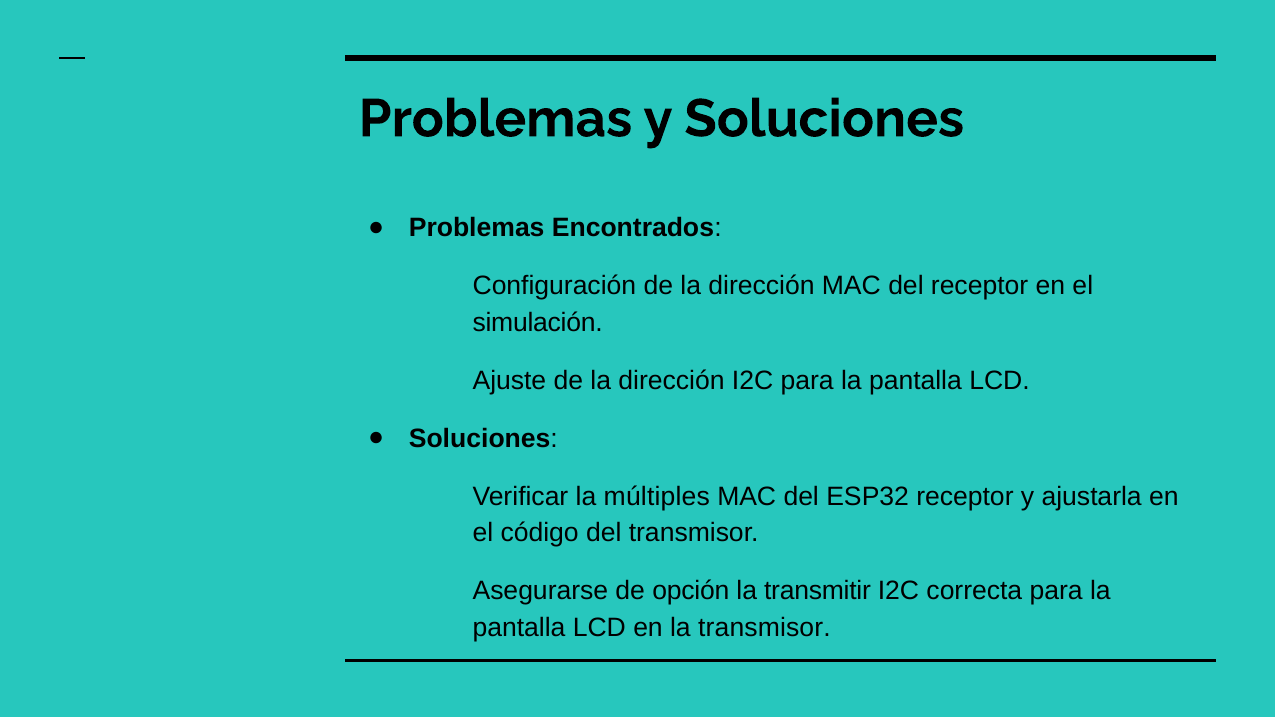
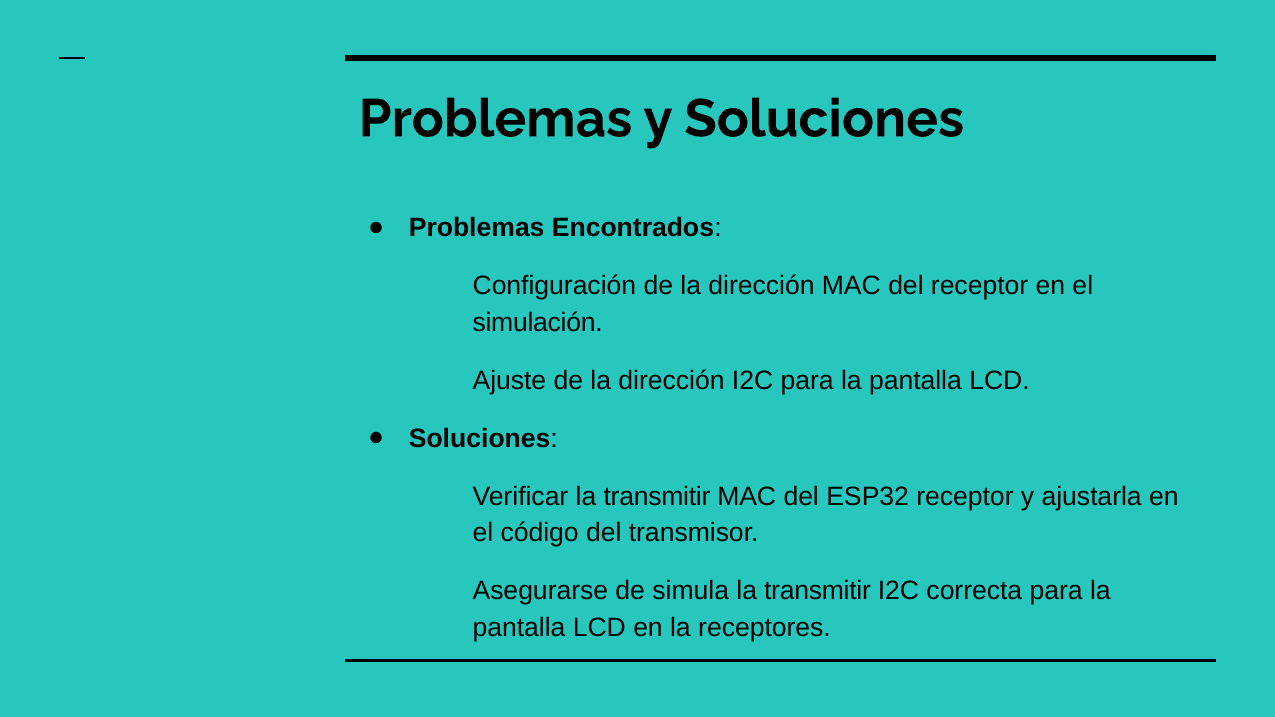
Verificar la múltiples: múltiples -> transmitir
opción: opción -> simula
la transmisor: transmisor -> receptores
